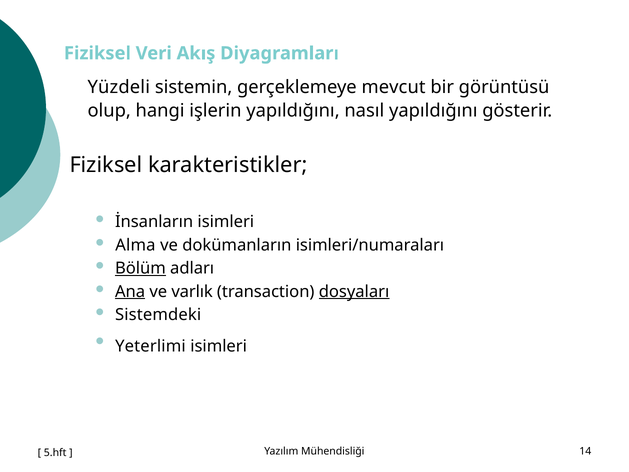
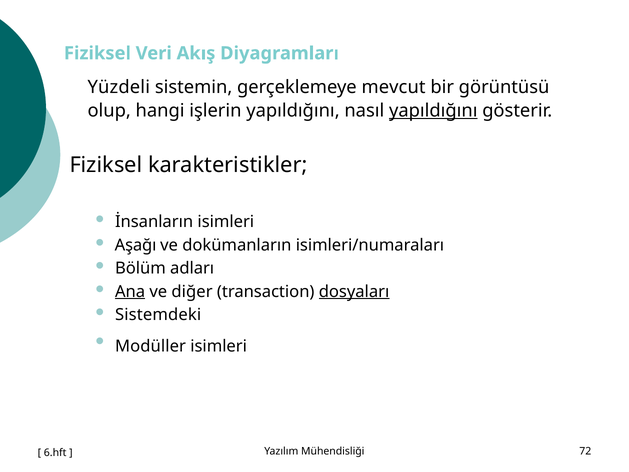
yapıldığını at (433, 111) underline: none -> present
Alma: Alma -> Aşağı
Bölüm underline: present -> none
varlık: varlık -> diğer
Yeterlimi: Yeterlimi -> Modüller
14: 14 -> 72
5.hft: 5.hft -> 6.hft
